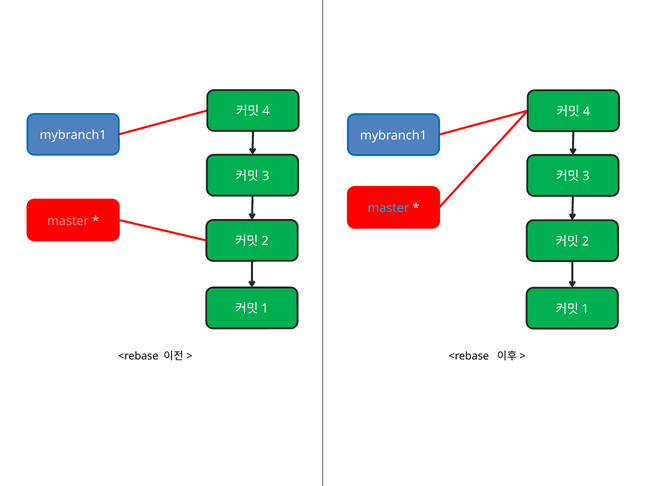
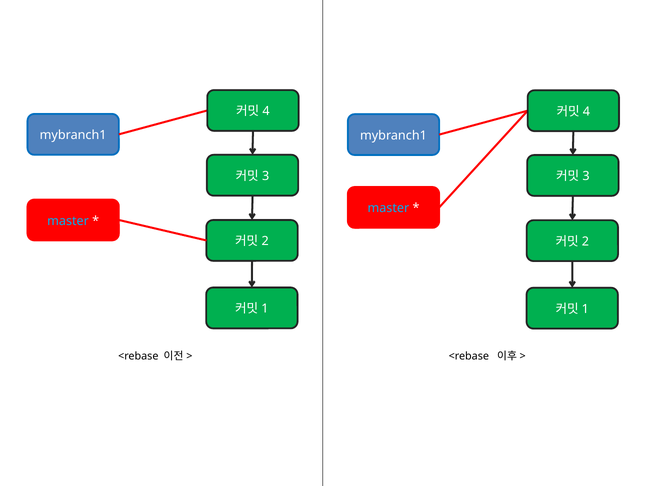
master at (68, 221) colour: pink -> light blue
